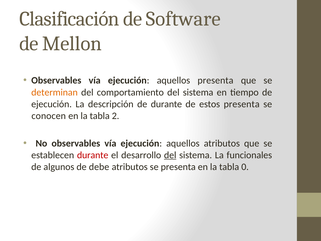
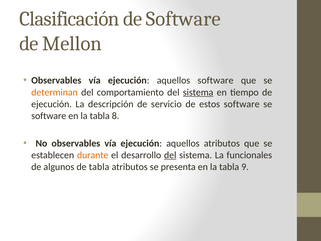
aquellos presenta: presenta -> software
sistema at (198, 92) underline: none -> present
de durante: durante -> servicio
estos presenta: presenta -> software
conocen at (49, 116): conocen -> software
2: 2 -> 8
durante at (93, 155) colour: red -> orange
de debe: debe -> tabla
0: 0 -> 9
